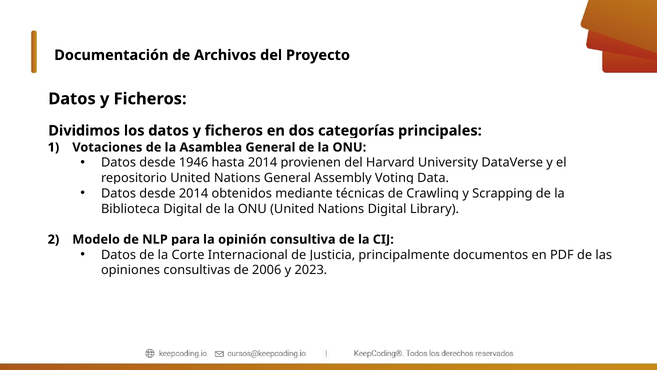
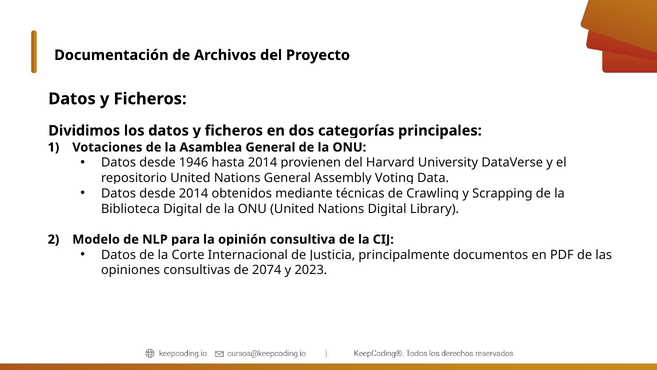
2006: 2006 -> 2074
